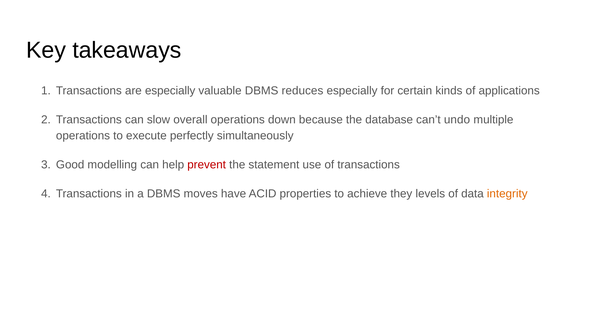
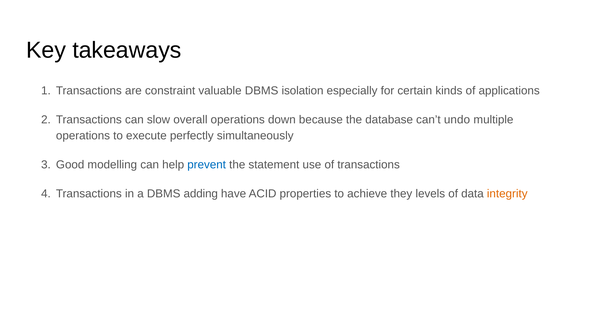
are especially: especially -> constraint
reduces: reduces -> isolation
prevent colour: red -> blue
moves: moves -> adding
